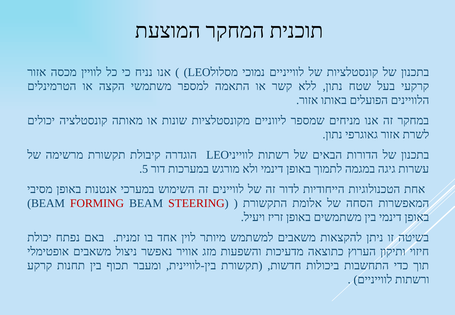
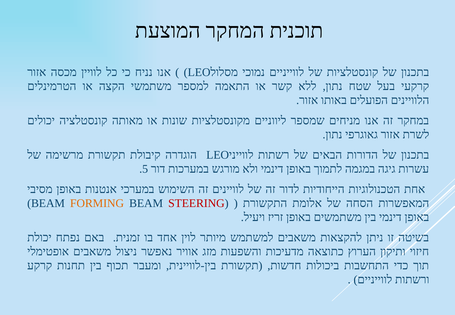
FORMING colour: red -> orange
